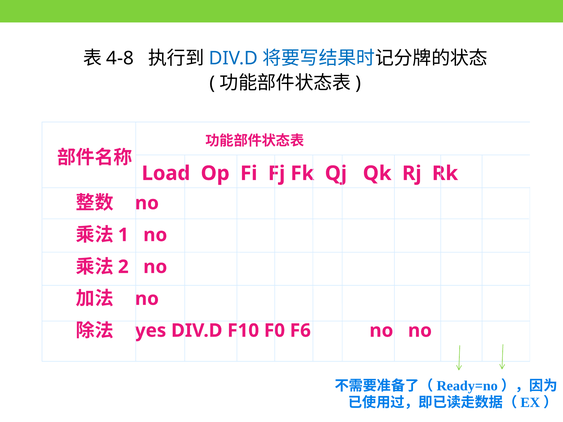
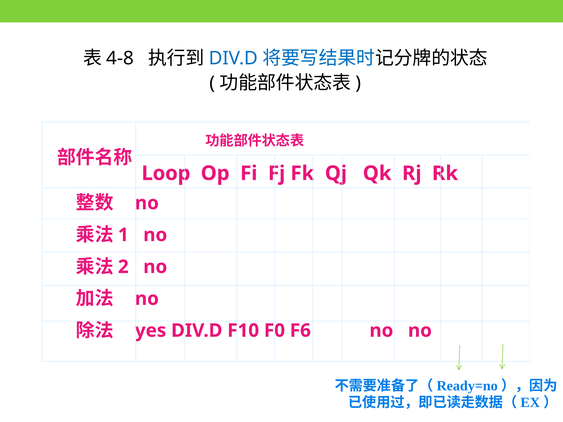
Load: Load -> Loop
